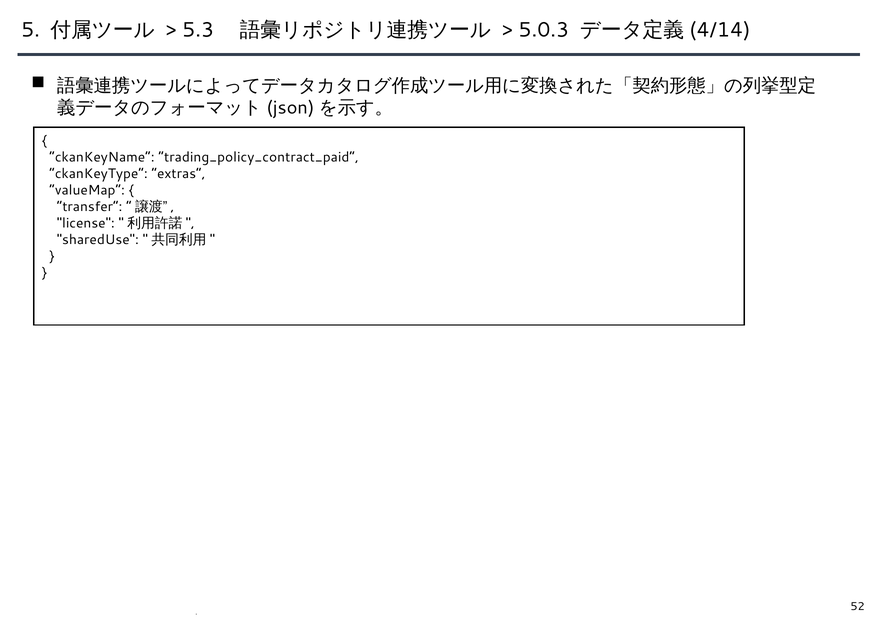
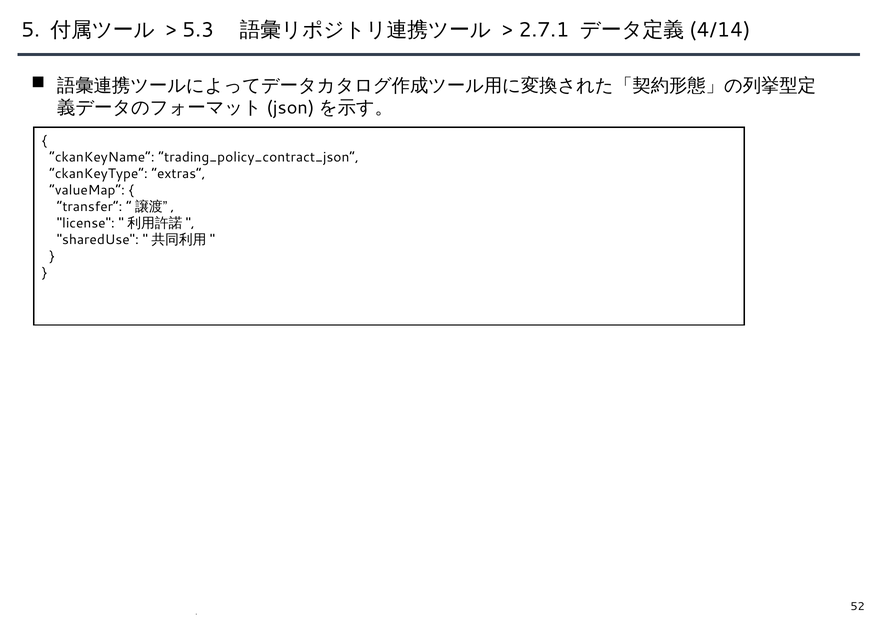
5.0.3: 5.0.3 -> 2.7.1
trading_policy_contract_paid: trading_policy_contract_paid -> trading_policy_contract_json
